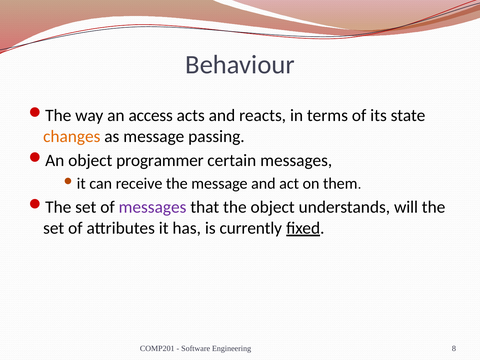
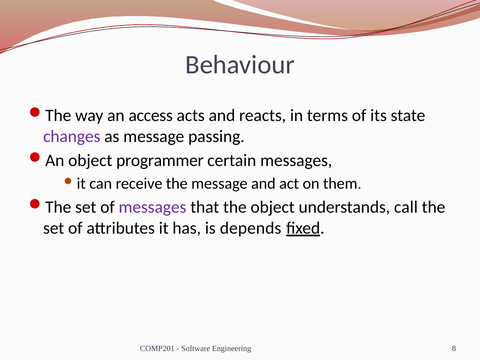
changes colour: orange -> purple
will: will -> call
currently: currently -> depends
